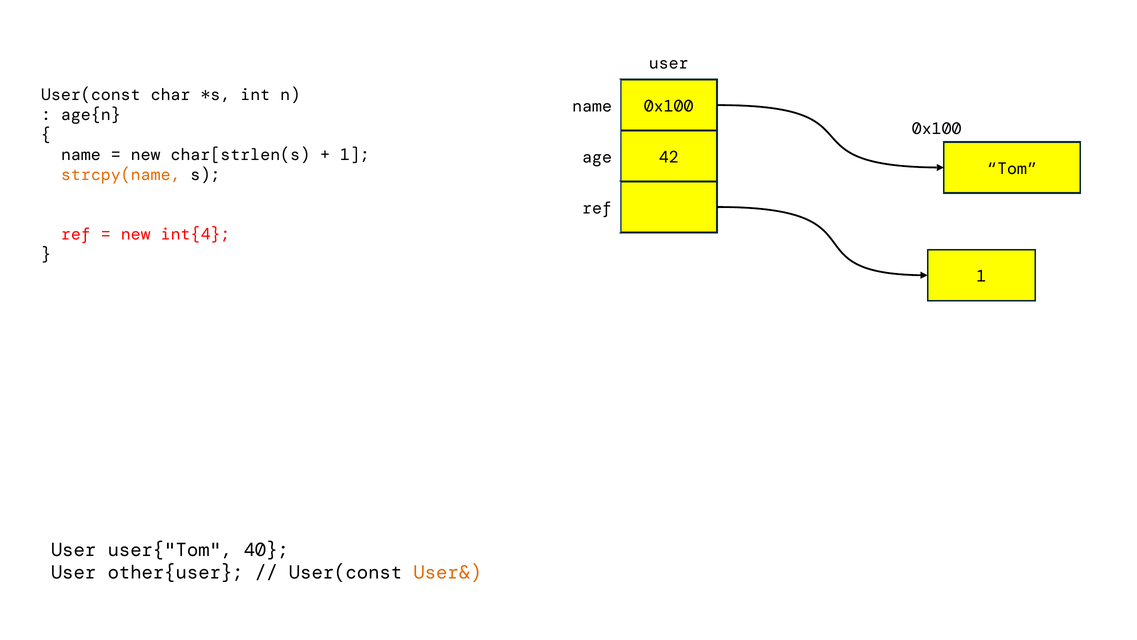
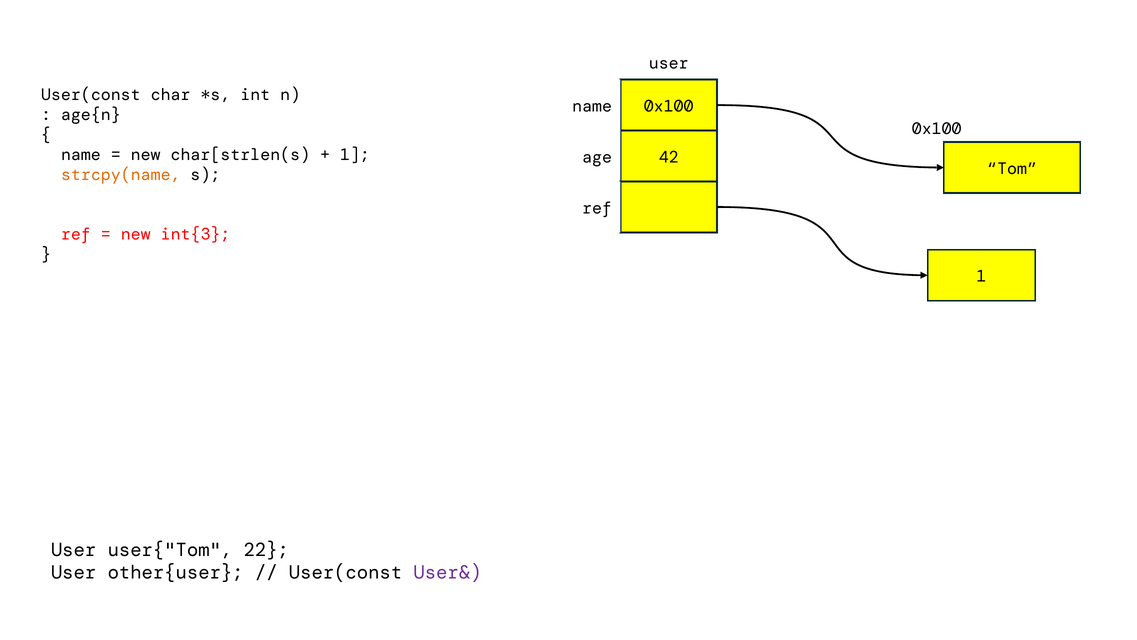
int{4: int{4 -> int{3
40: 40 -> 22
User& colour: orange -> purple
